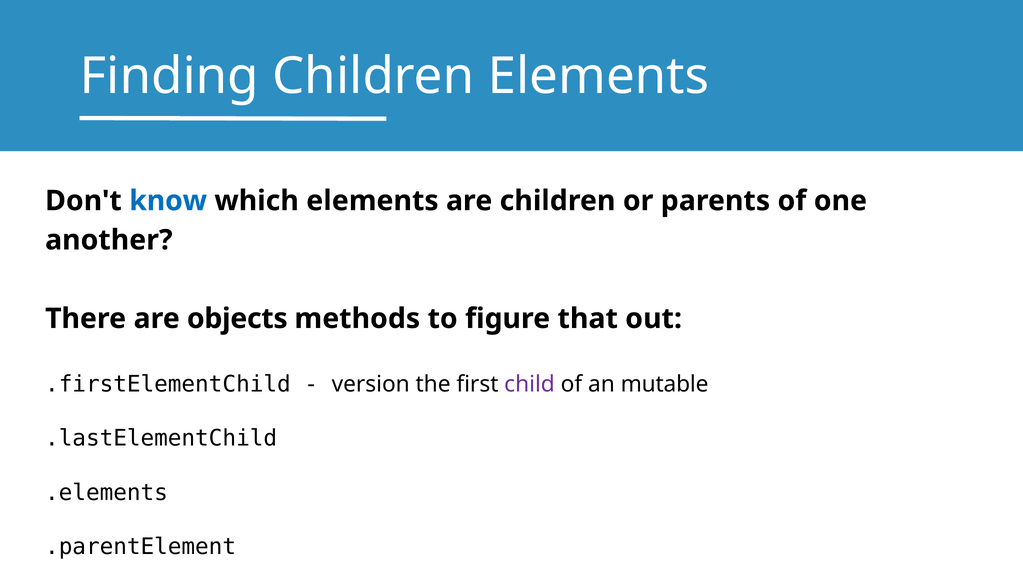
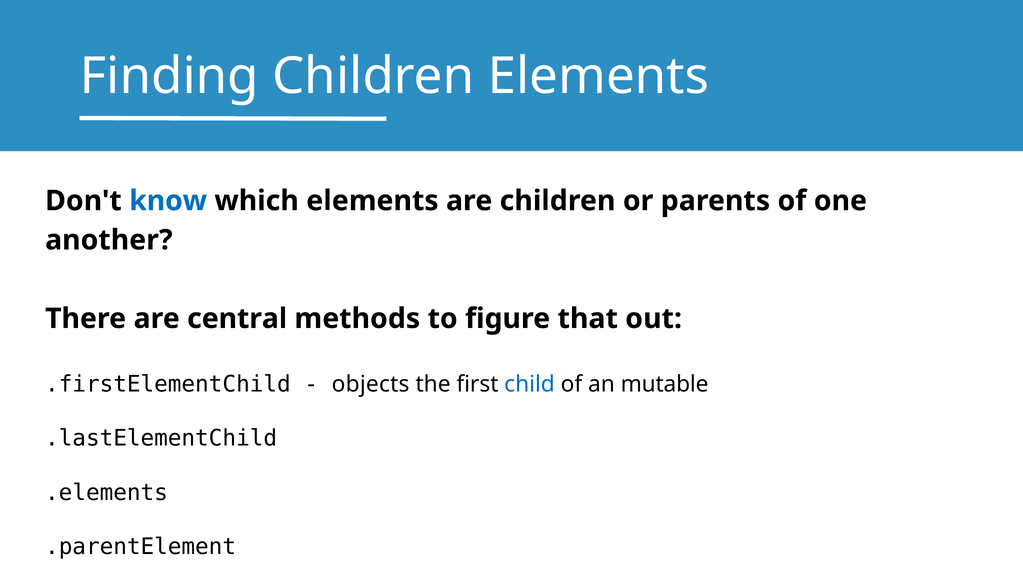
objects: objects -> central
version: version -> objects
child colour: purple -> blue
